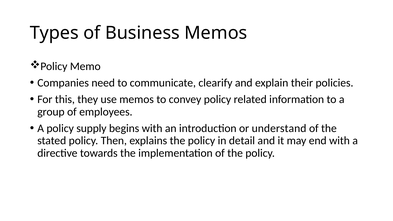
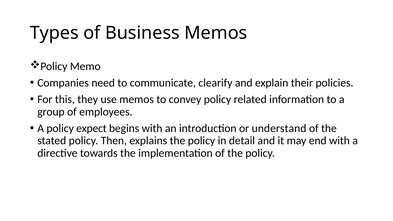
supply: supply -> expect
